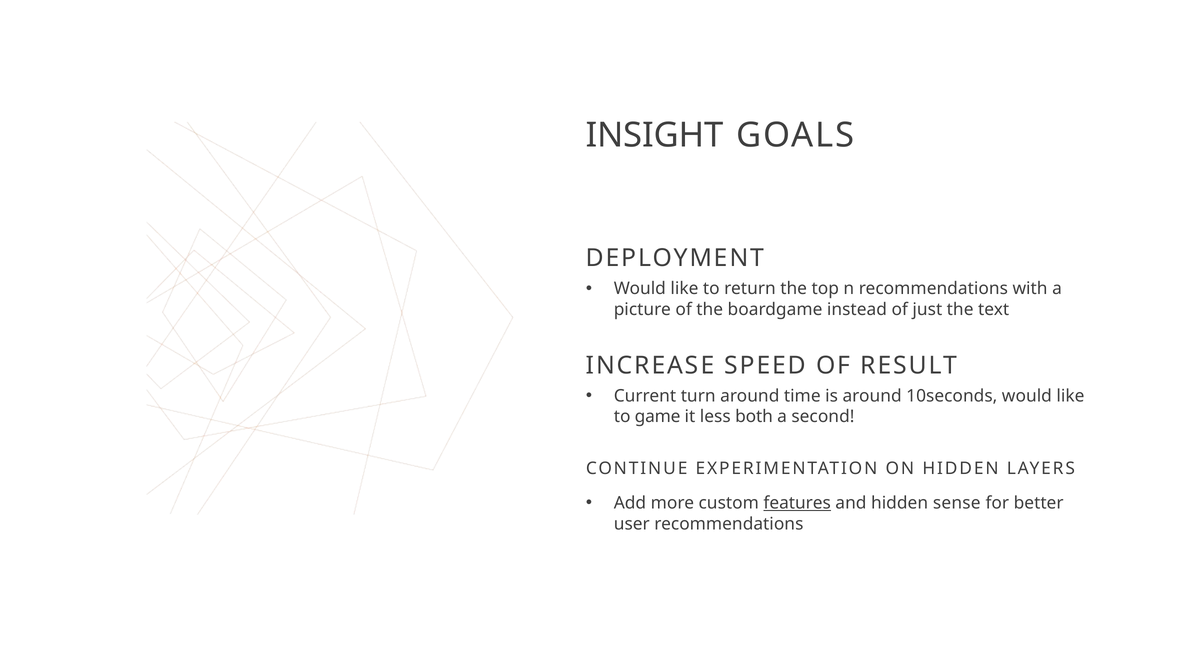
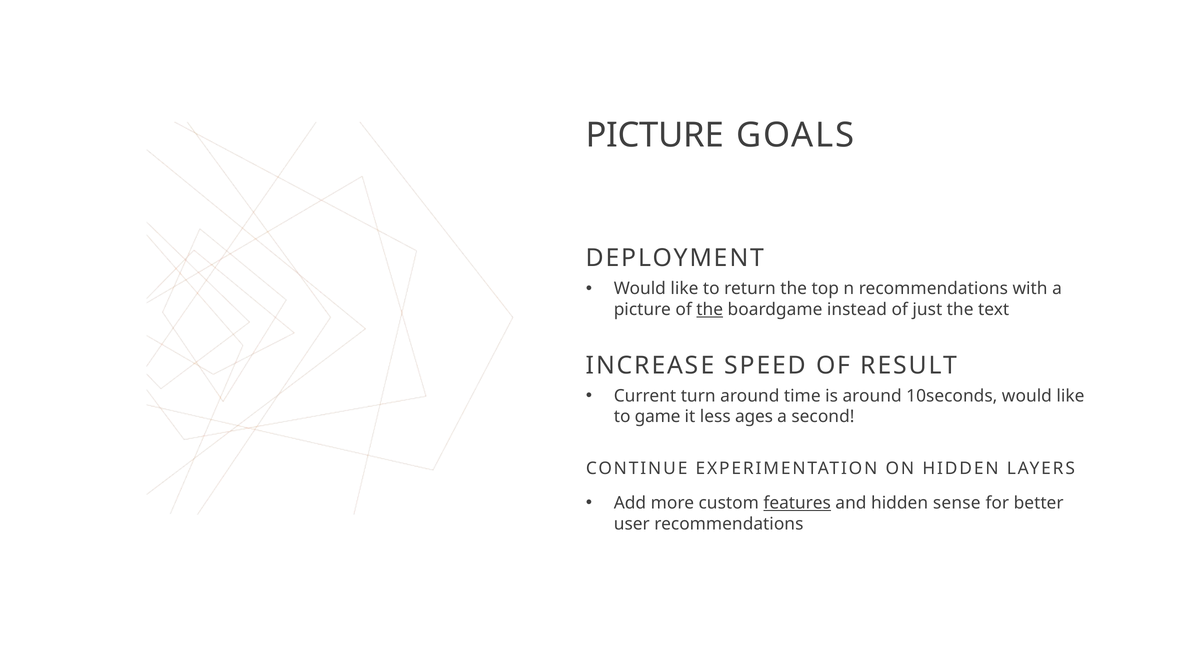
INSIGHT at (655, 135): INSIGHT -> PICTURE
the at (710, 310) underline: none -> present
both: both -> ages
